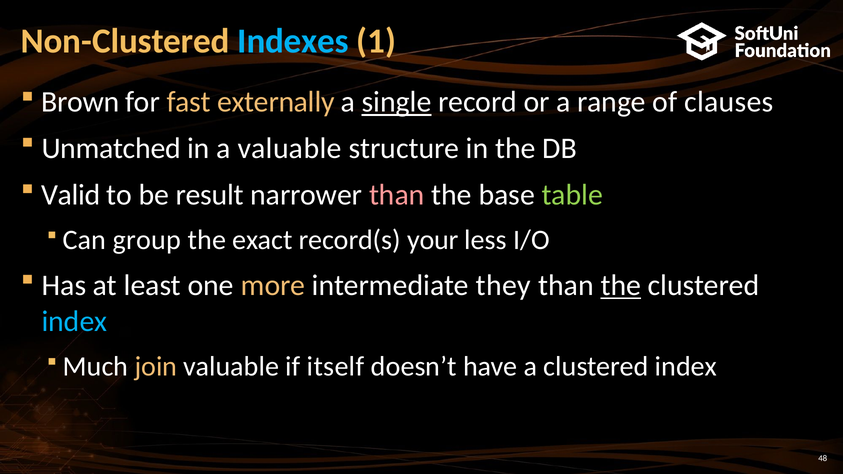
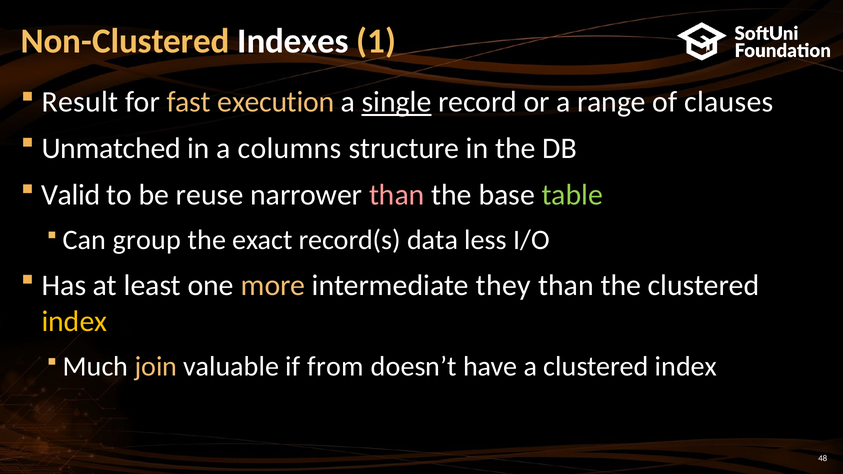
Indexes colour: light blue -> white
Brown: Brown -> Result
externally: externally -> execution
a valuable: valuable -> columns
result: result -> reuse
your: your -> data
the at (621, 286) underline: present -> none
index at (74, 321) colour: light blue -> yellow
itself: itself -> from
